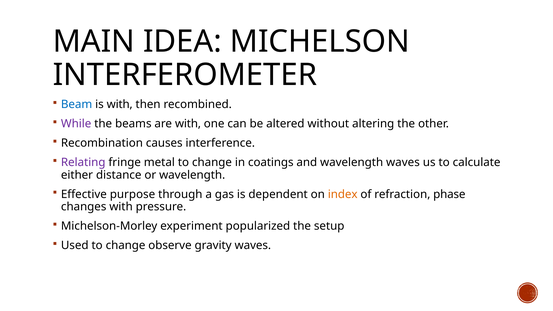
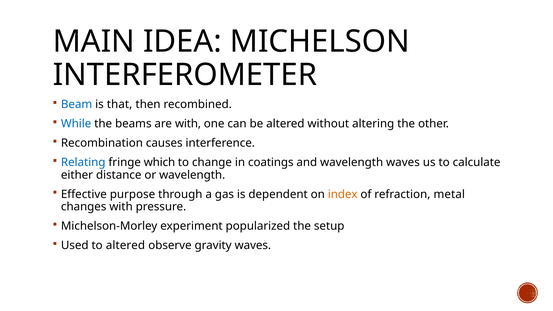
is with: with -> that
While colour: purple -> blue
Relating colour: purple -> blue
metal: metal -> which
phase: phase -> metal
Used to change: change -> altered
